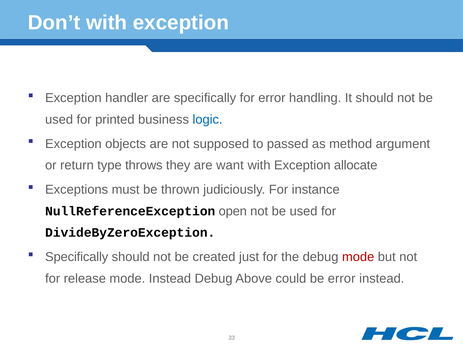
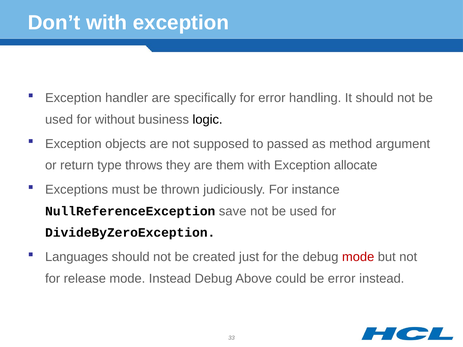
printed: printed -> without
logic colour: blue -> black
want: want -> them
open: open -> save
Specifically at (77, 257): Specifically -> Languages
